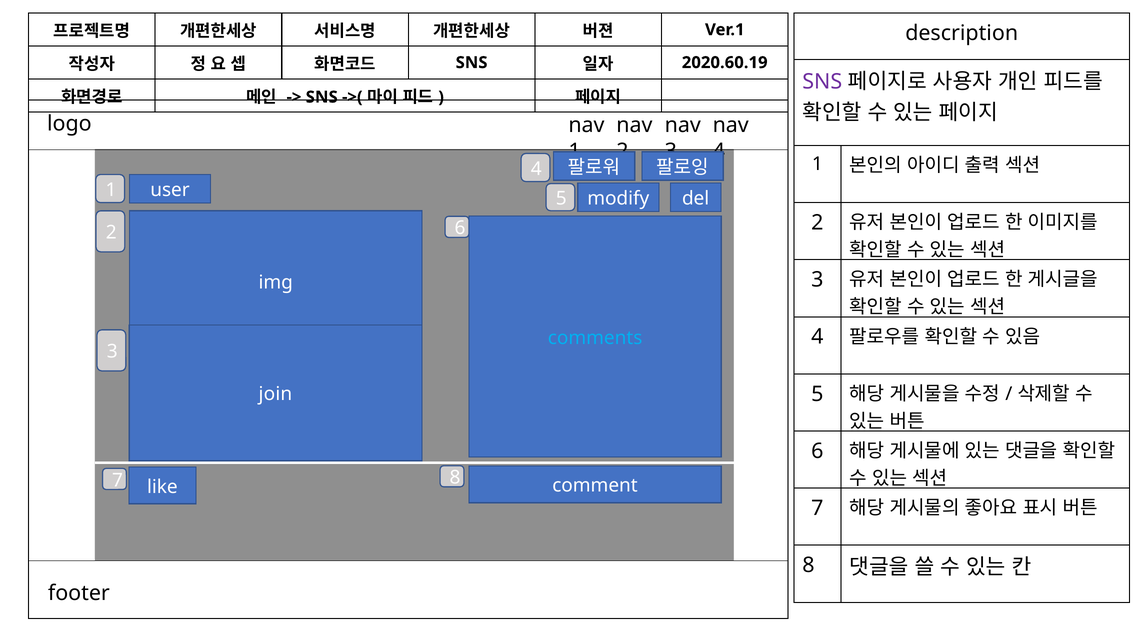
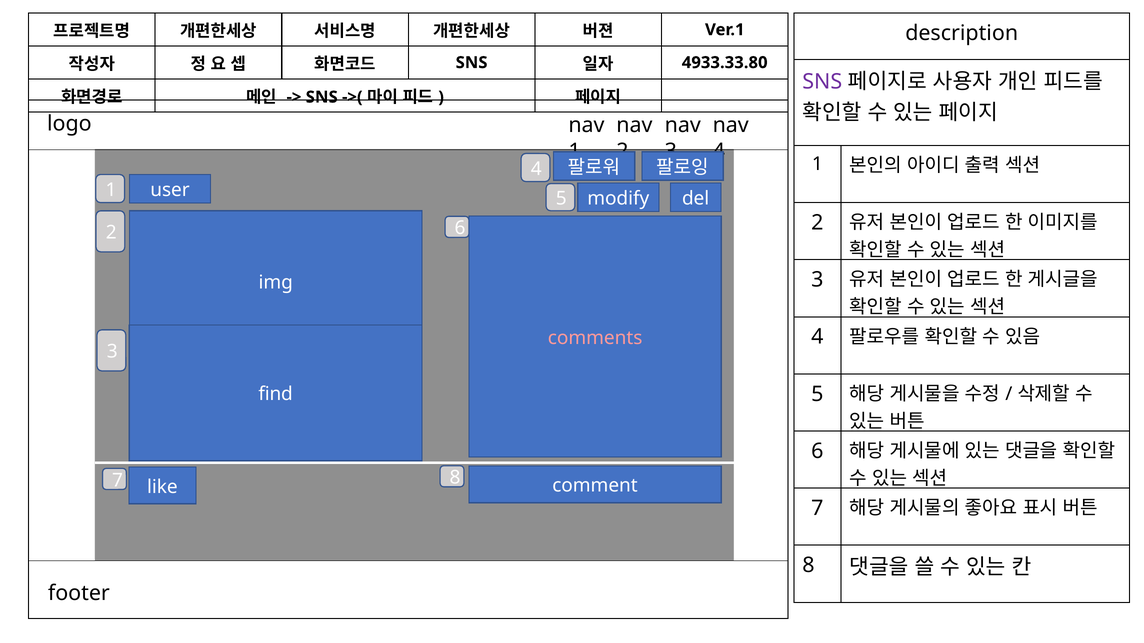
2020.60.19: 2020.60.19 -> 4933.33.80
comments colour: light blue -> pink
join: join -> find
